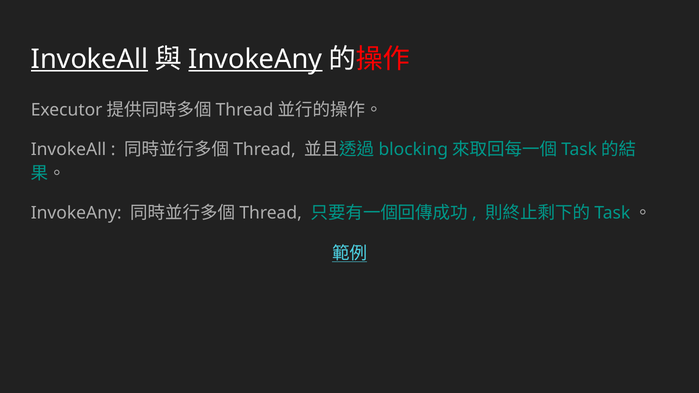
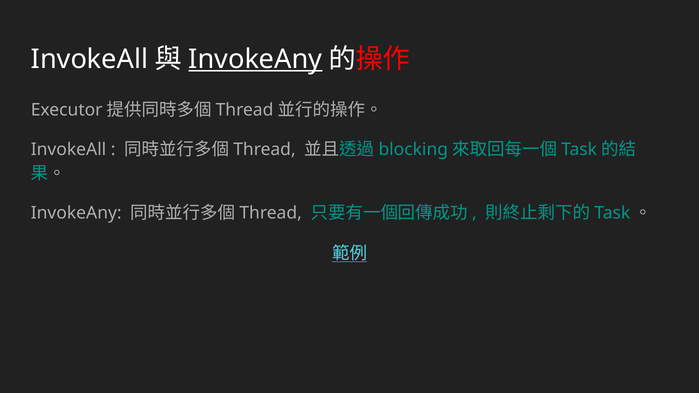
InvokeAll at (89, 59) underline: present -> none
